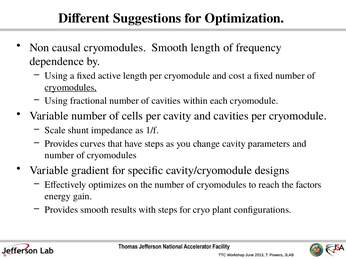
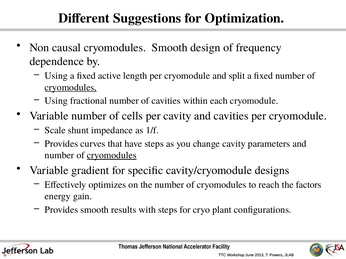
Smooth length: length -> design
cost: cost -> split
cryomodules at (112, 156) underline: none -> present
